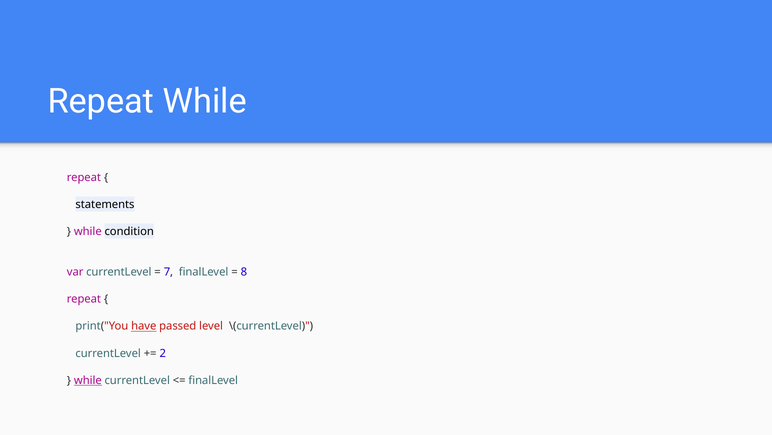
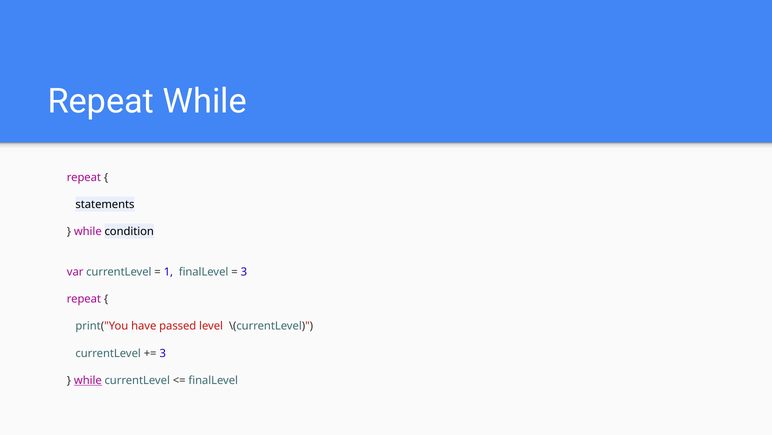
7: 7 -> 1
8 at (244, 272): 8 -> 3
have underline: present -> none
2 at (163, 353): 2 -> 3
